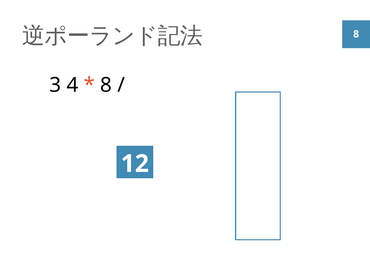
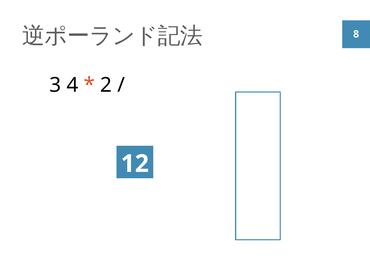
8 at (106, 85): 8 -> 2
